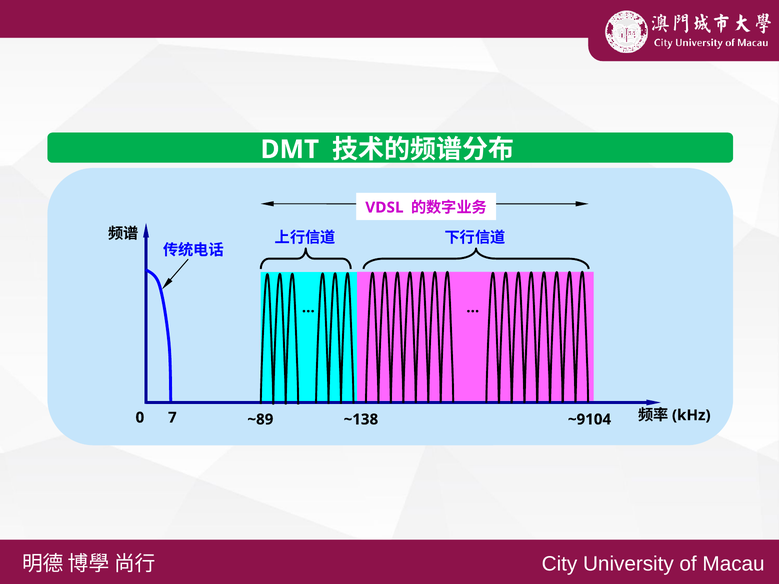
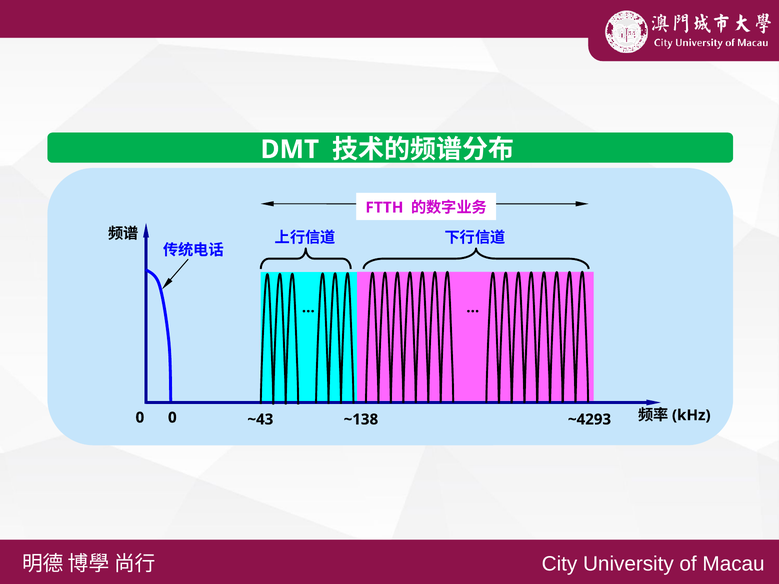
VDSL: VDSL -> FTTH
0 7: 7 -> 0
~89: ~89 -> ~43
~9104: ~9104 -> ~4293
